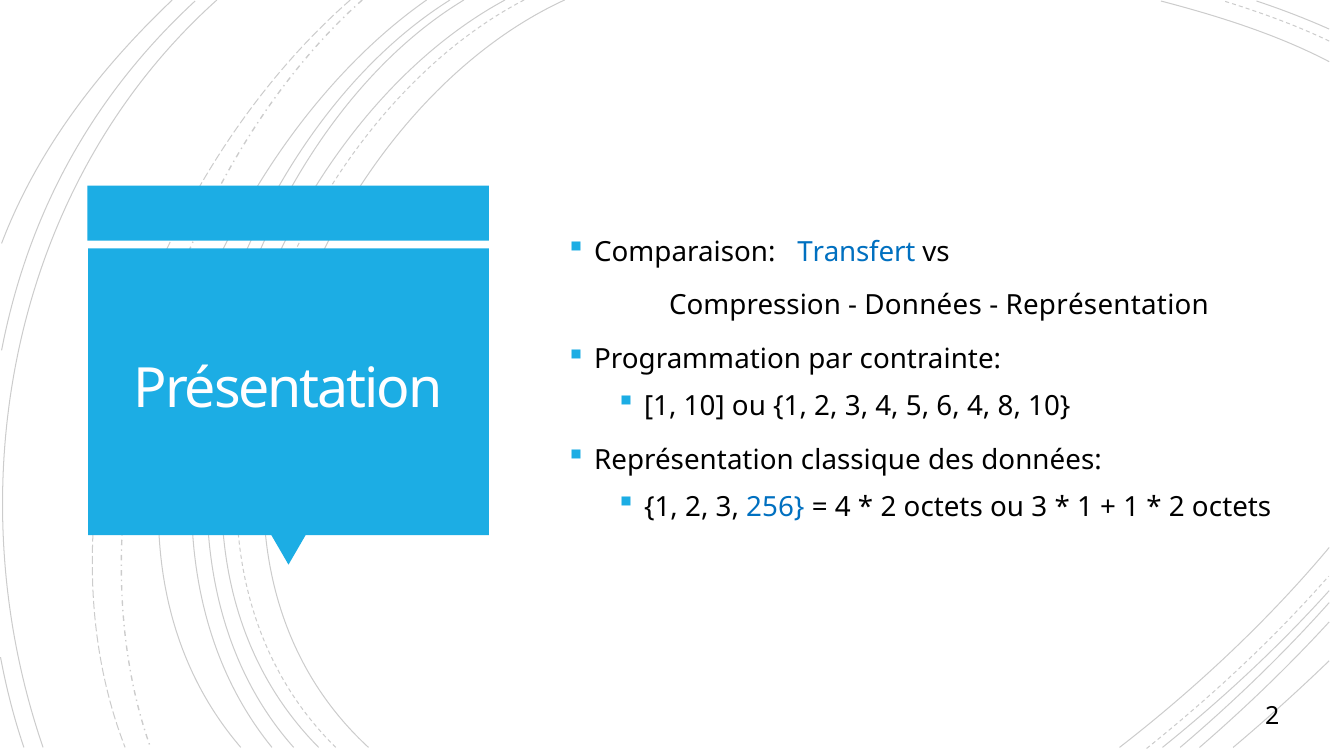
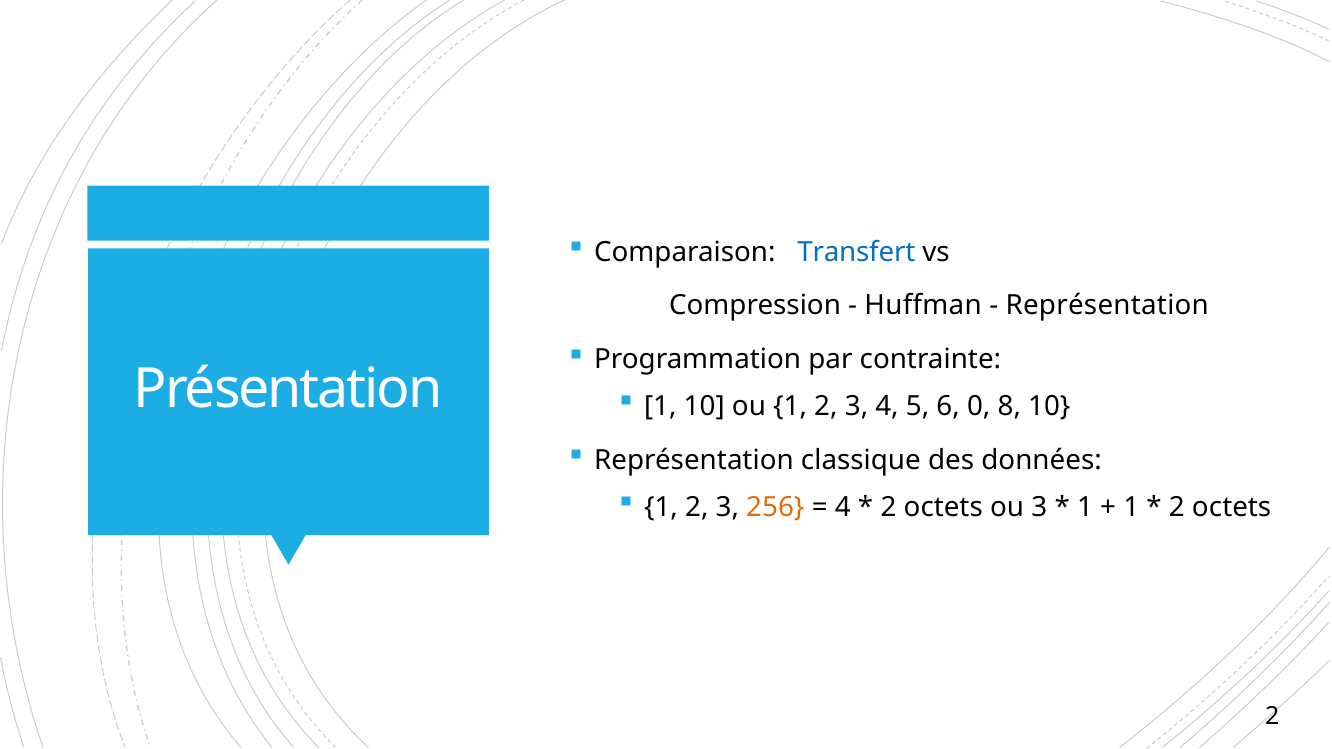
Données at (923, 306): Données -> Huffman
6 4: 4 -> 0
256 colour: blue -> orange
